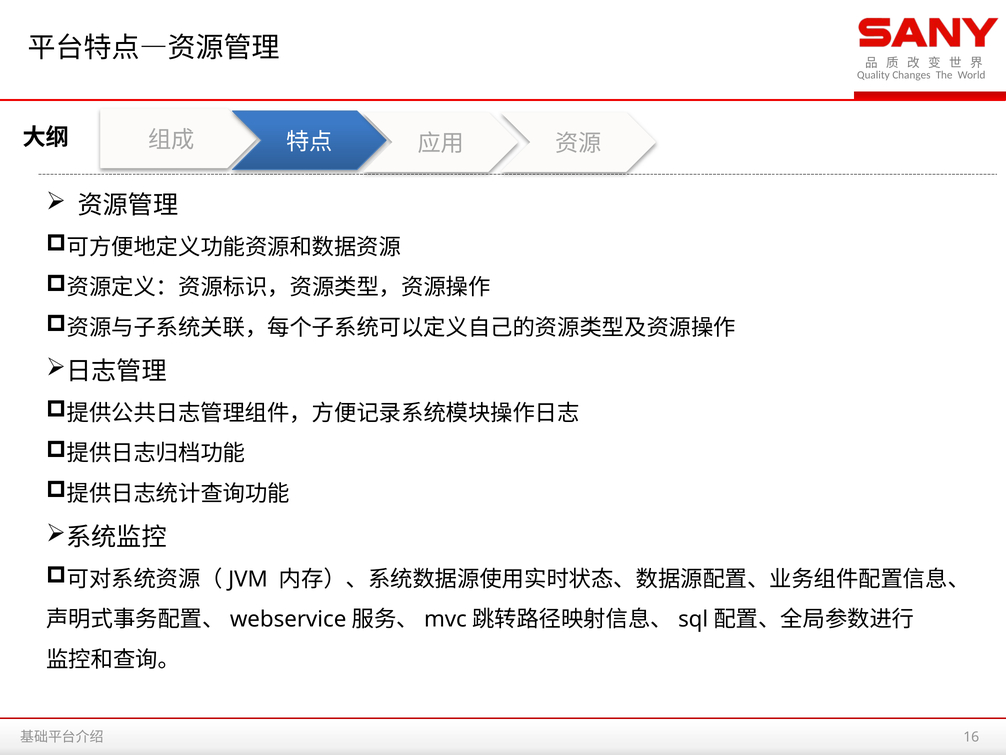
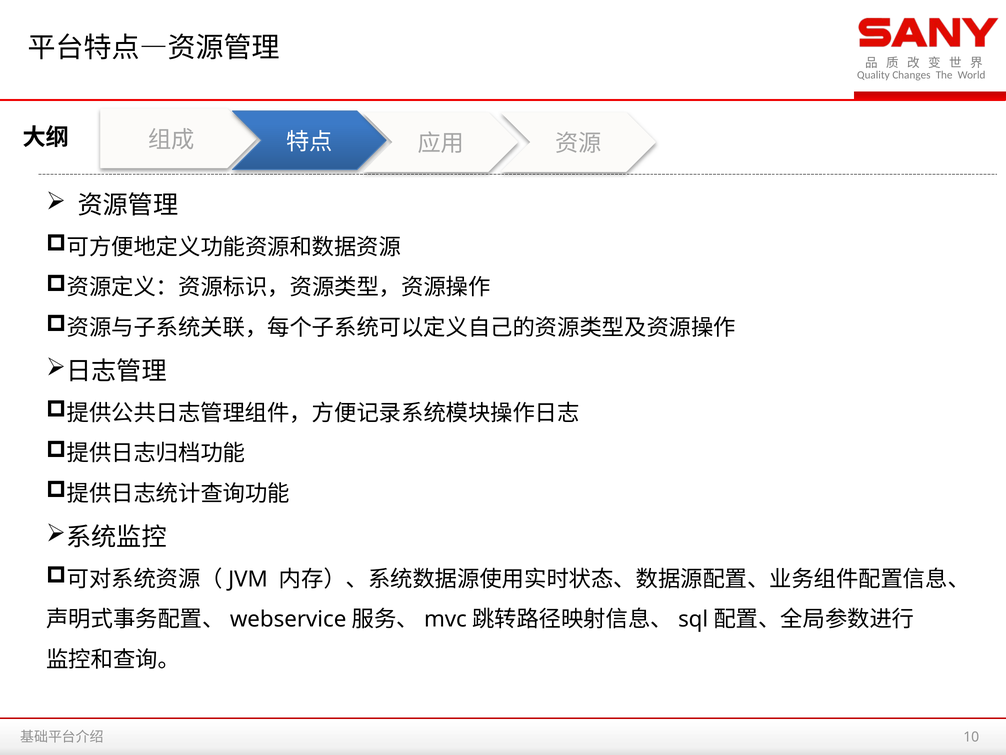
16: 16 -> 10
